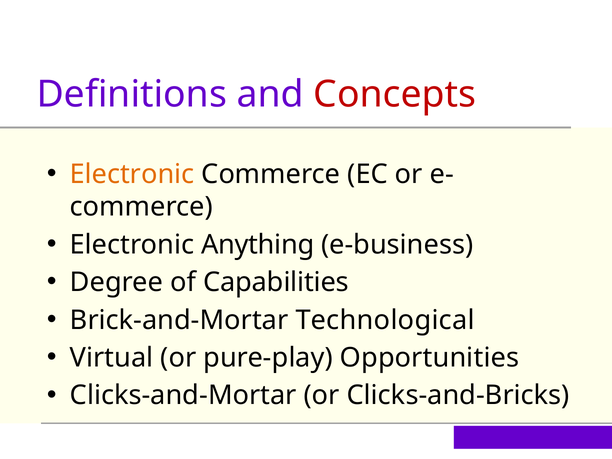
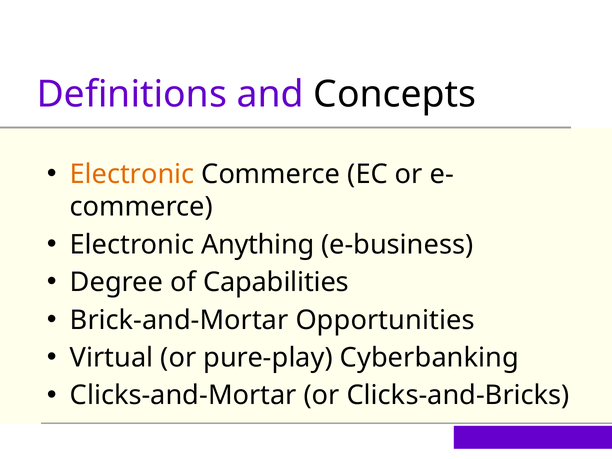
Concepts colour: red -> black
Technological: Technological -> Opportunities
Opportunities: Opportunities -> Cyberbanking
